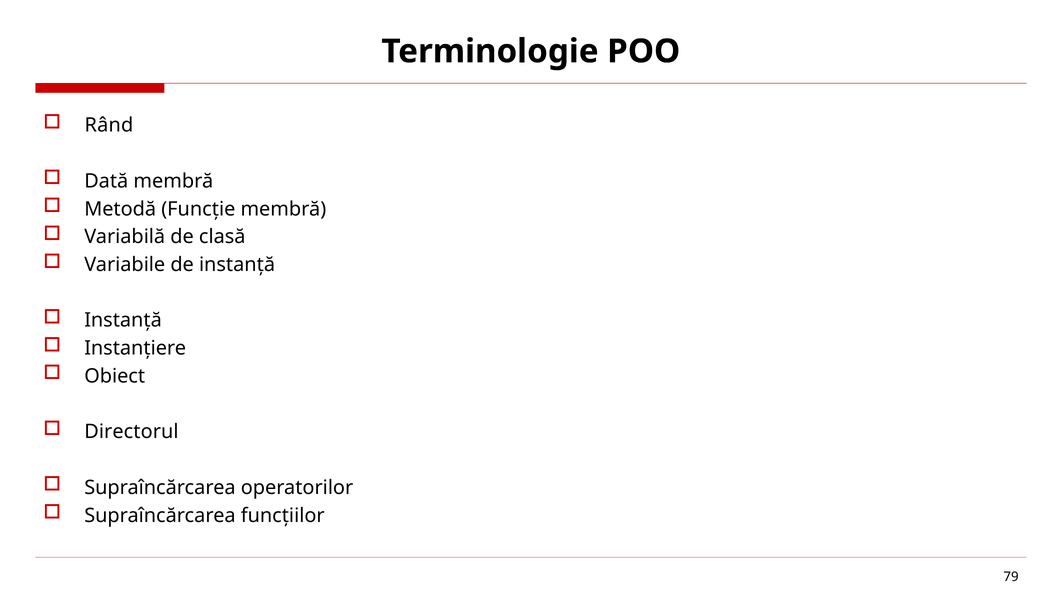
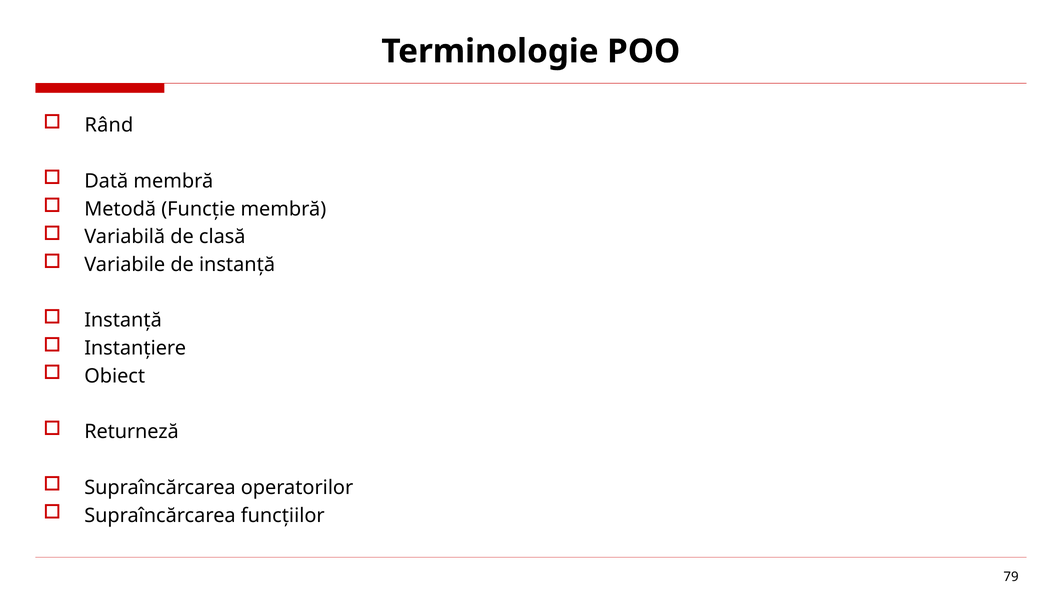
Directorul: Directorul -> Returneză
